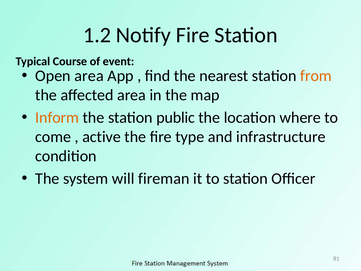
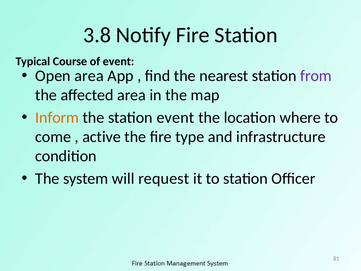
1.2: 1.2 -> 3.8
from colour: orange -> purple
station public: public -> event
fireman: fireman -> request
